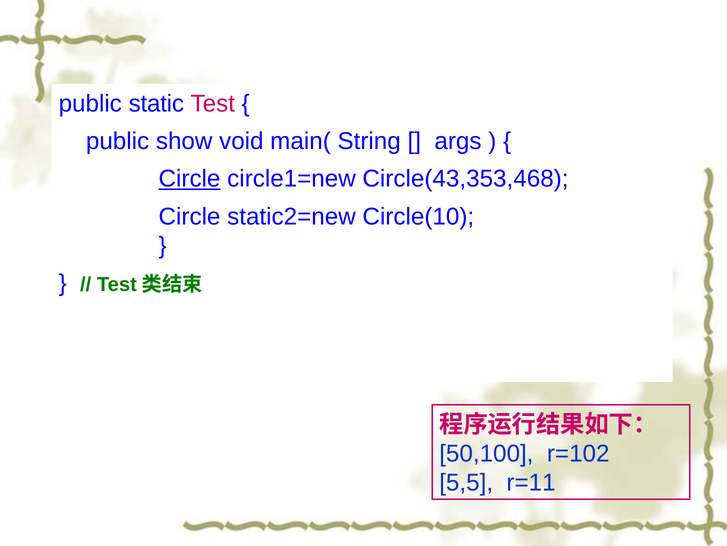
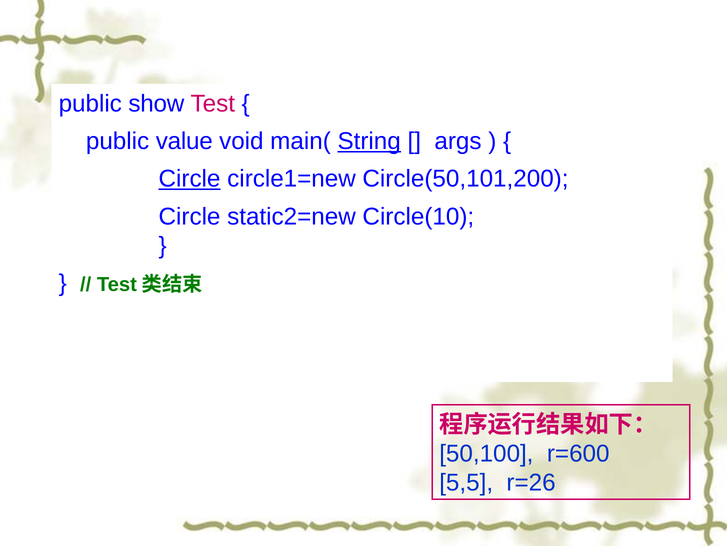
static: static -> show
show: show -> value
String underline: none -> present
Circle(43,353,468: Circle(43,353,468 -> Circle(50,101,200
r=102: r=102 -> r=600
r=11: r=11 -> r=26
